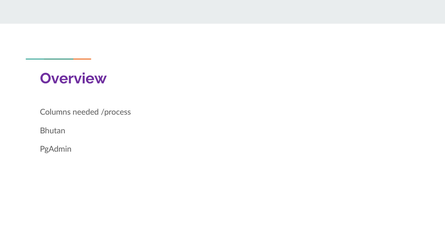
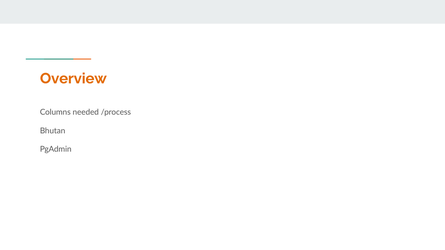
Overview colour: purple -> orange
